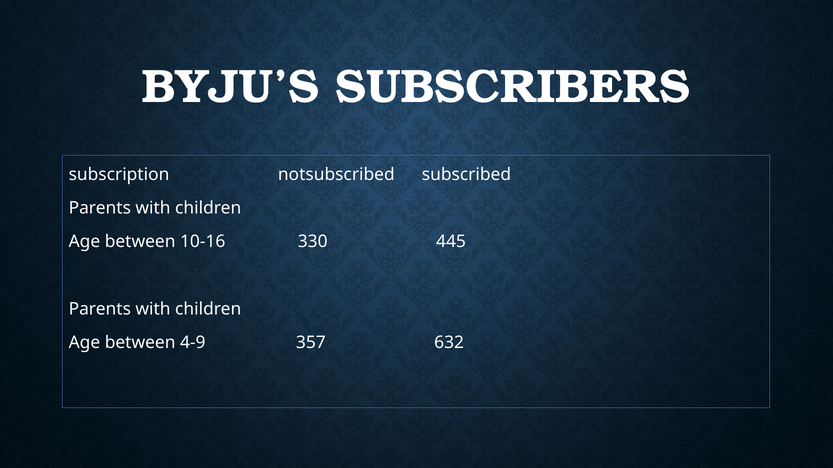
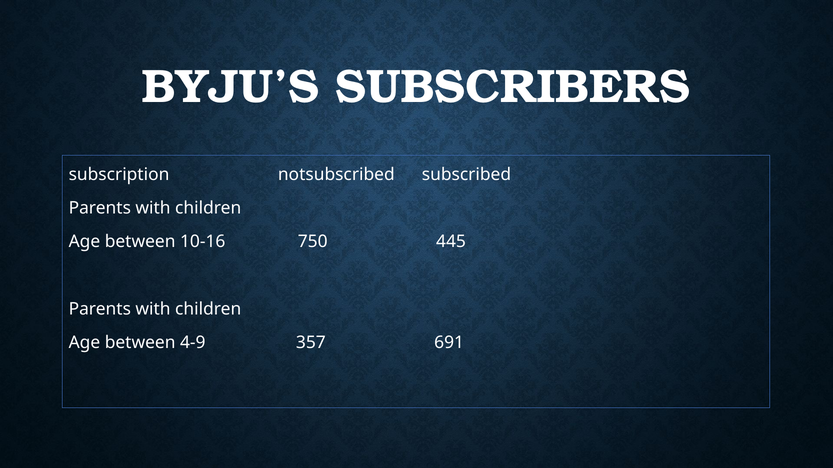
330: 330 -> 750
632: 632 -> 691
